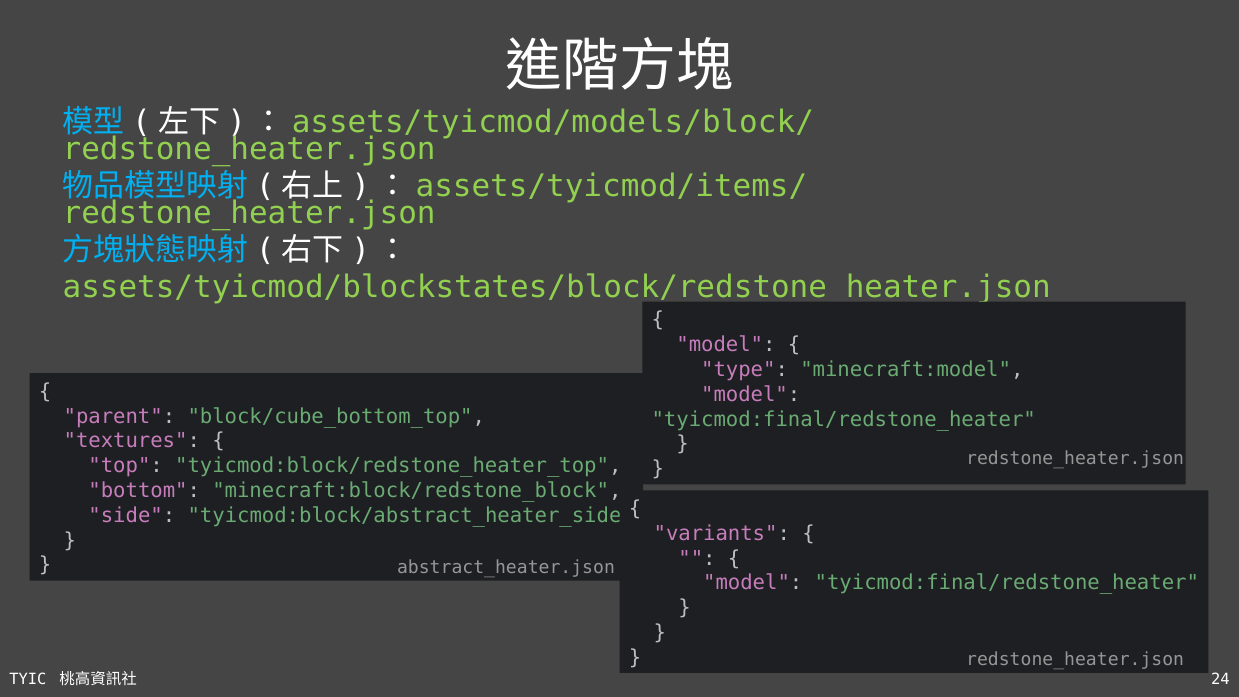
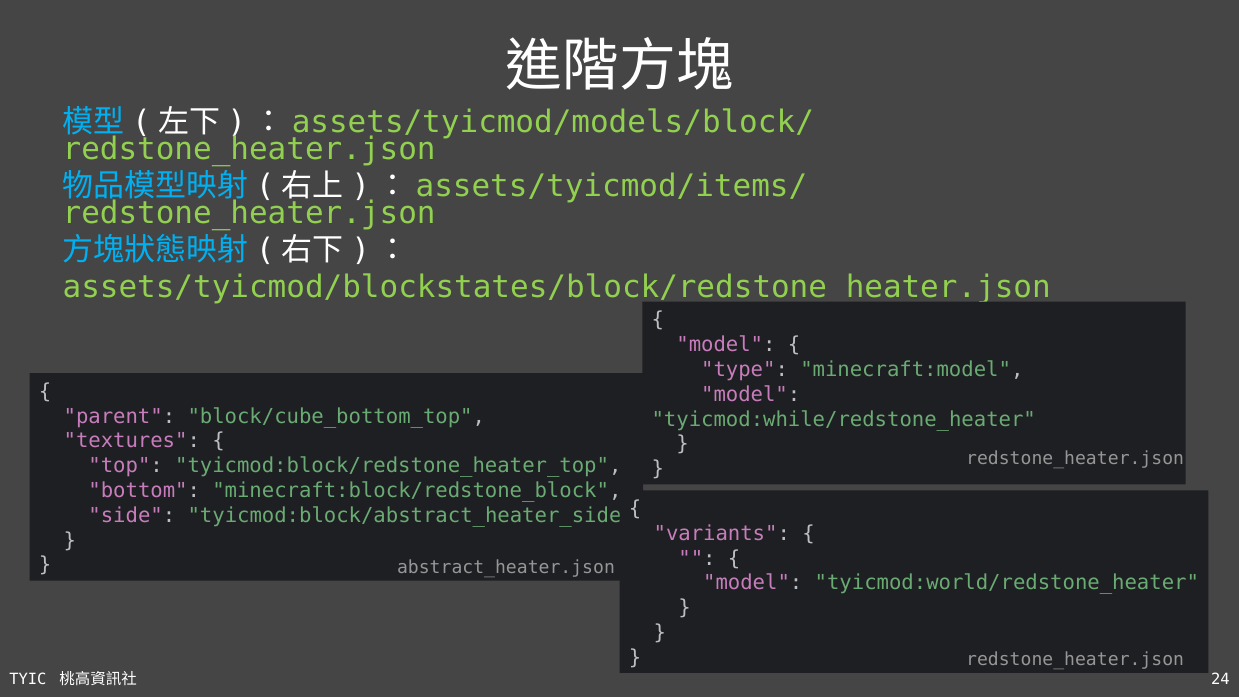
tyicmod:final/redstone_heater at (844, 419): tyicmod:final/redstone_heater -> tyicmod:while/redstone_heater
tyicmod:final/redstone_heater at (1007, 583): tyicmod:final/redstone_heater -> tyicmod:world/redstone_heater
